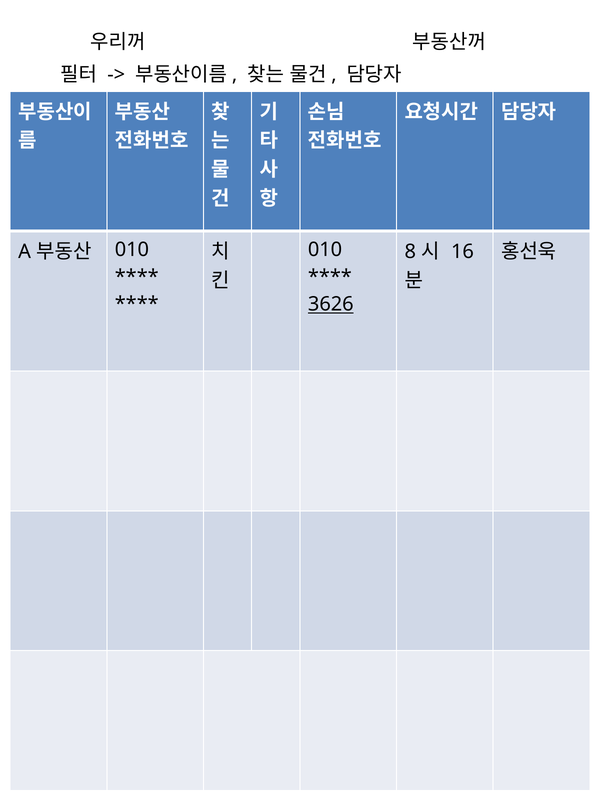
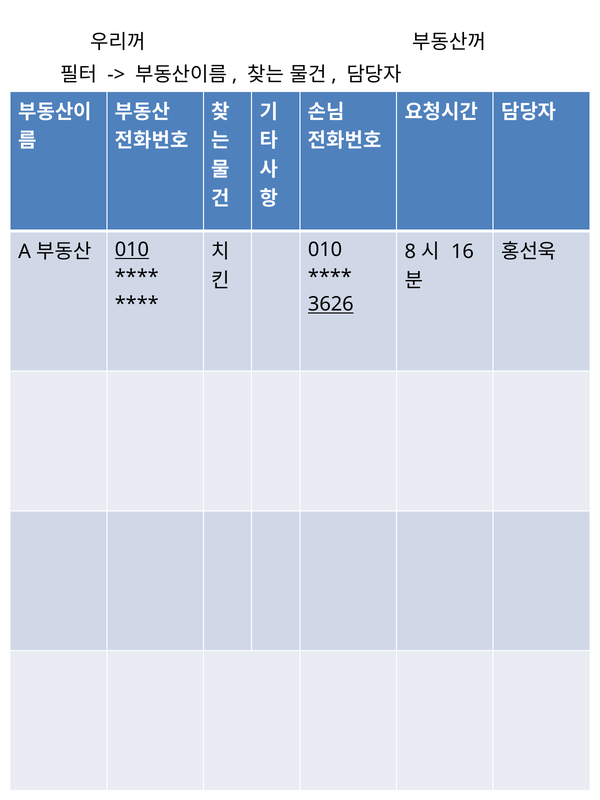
010 at (132, 250) underline: none -> present
